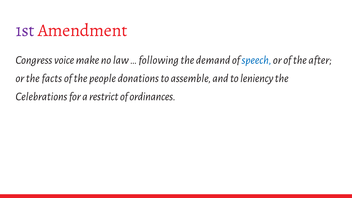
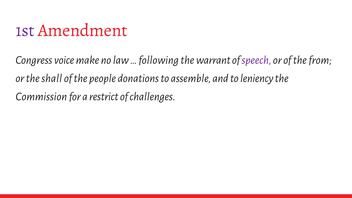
demand: demand -> warrant
speech colour: blue -> purple
after: after -> from
facts: facts -> shall
Celebrations: Celebrations -> Commission
ordinances: ordinances -> challenges
